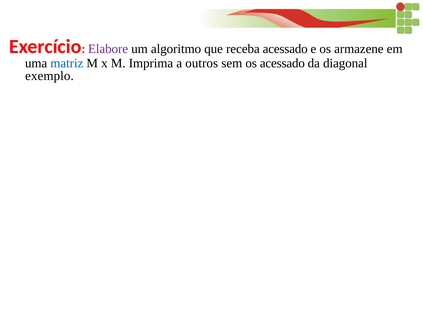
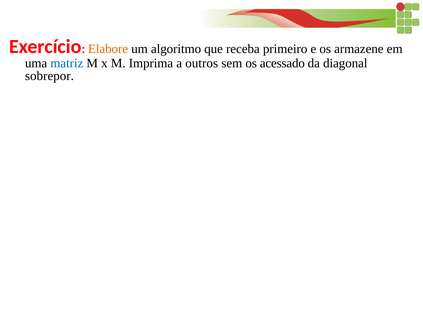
Elabore colour: purple -> orange
receba acessado: acessado -> primeiro
exemplo: exemplo -> sobrepor
